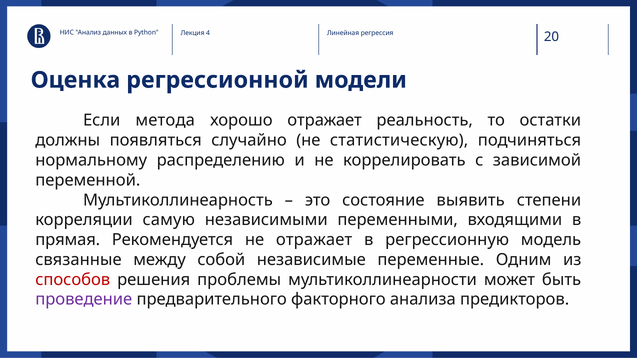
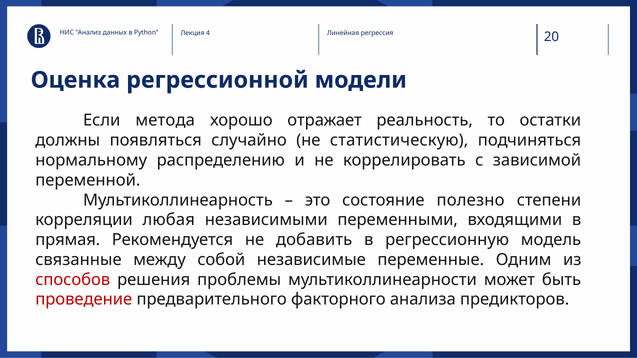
выявить: выявить -> полезно
самую: самую -> любая
не отражает: отражает -> добавить
проведение colour: purple -> red
